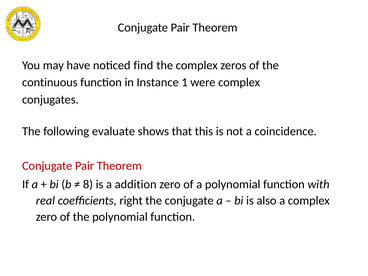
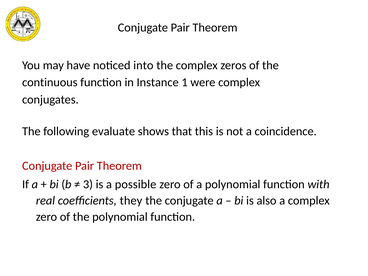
find: find -> into
8: 8 -> 3
addition: addition -> possible
right: right -> they
